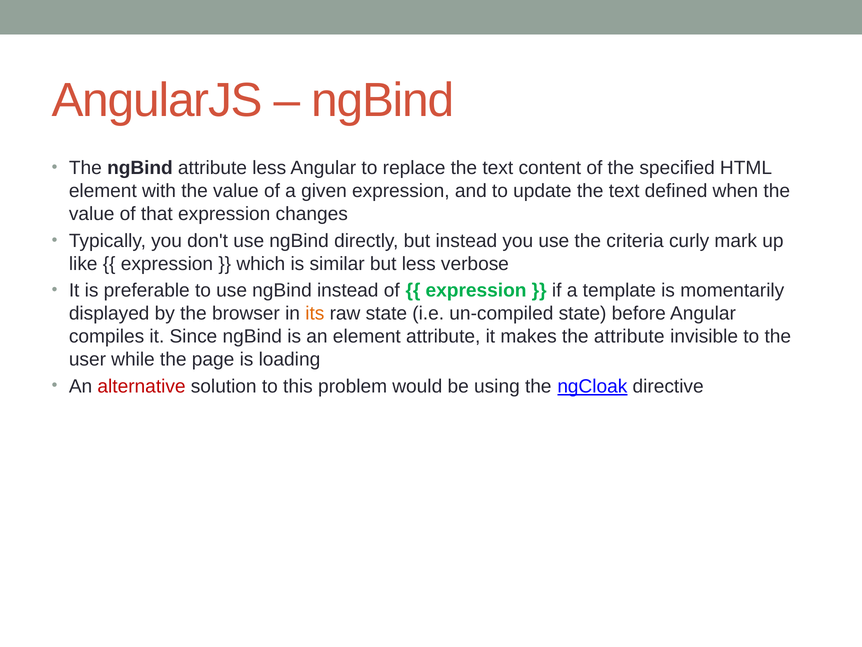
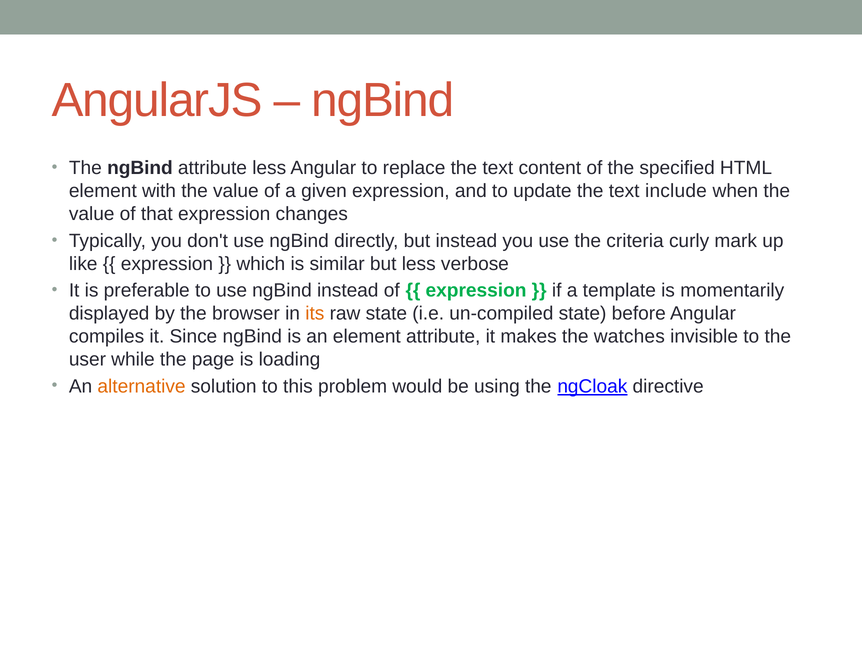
defined: defined -> include
the attribute: attribute -> watches
alternative colour: red -> orange
